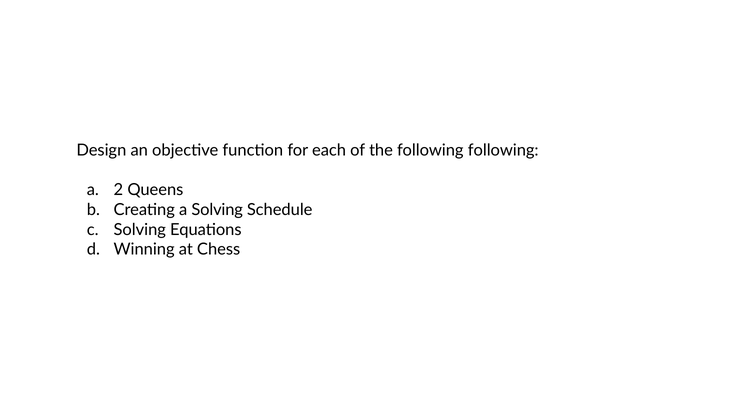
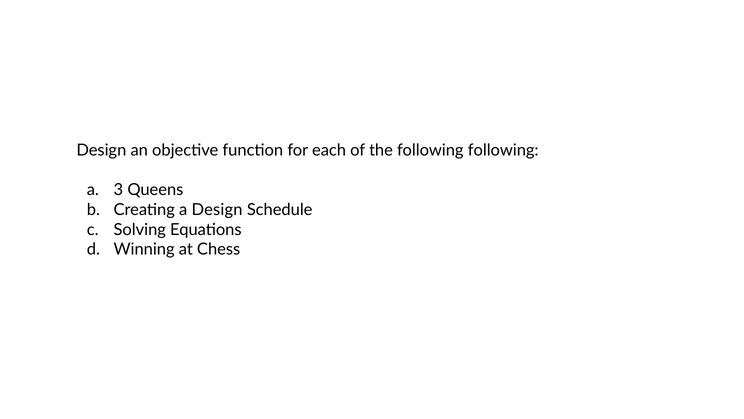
2: 2 -> 3
a Solving: Solving -> Design
